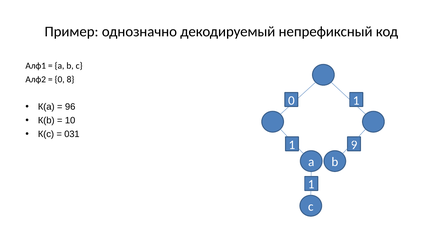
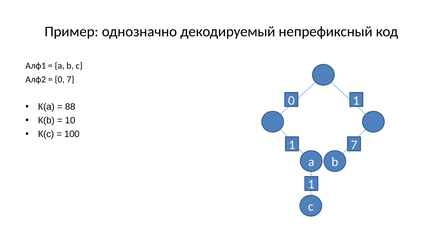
0 8: 8 -> 7
96: 96 -> 88
031: 031 -> 100
1 9: 9 -> 7
